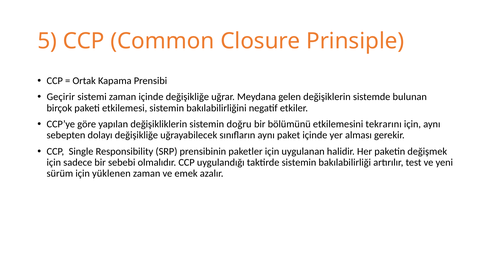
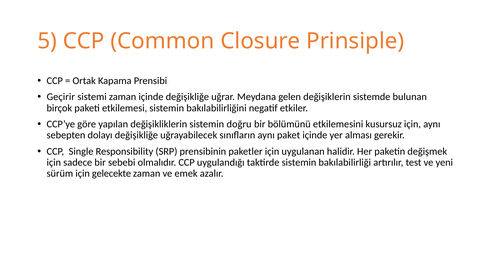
tekrarını: tekrarını -> kusursuz
yüklenen: yüklenen -> gelecekte
